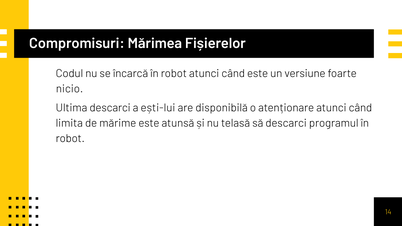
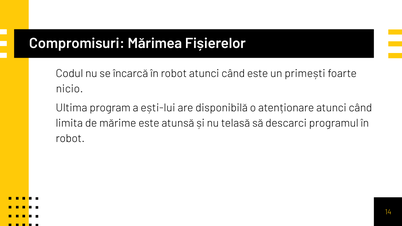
versiune: versiune -> primești
descarci at (110, 108): descarci -> program
